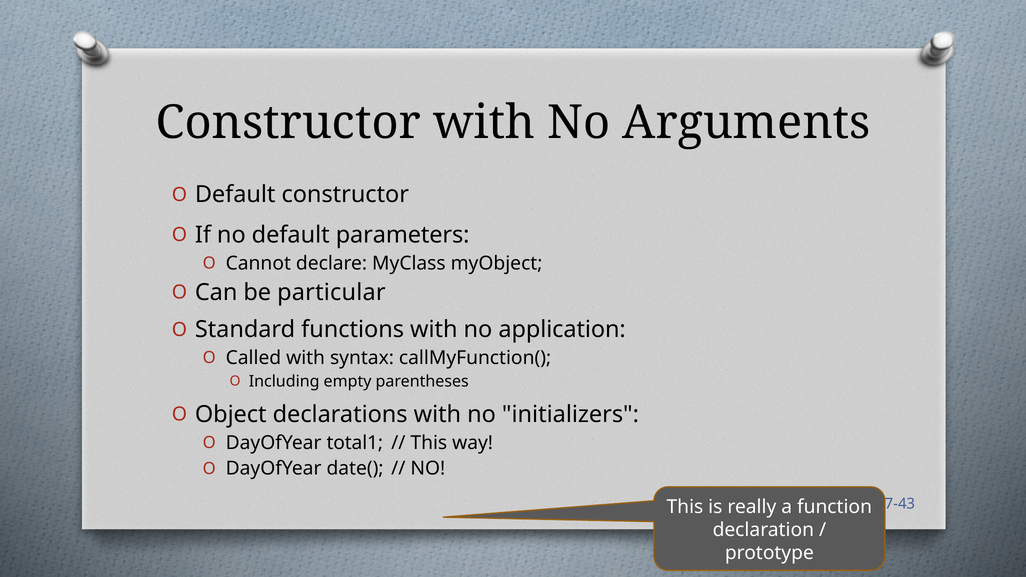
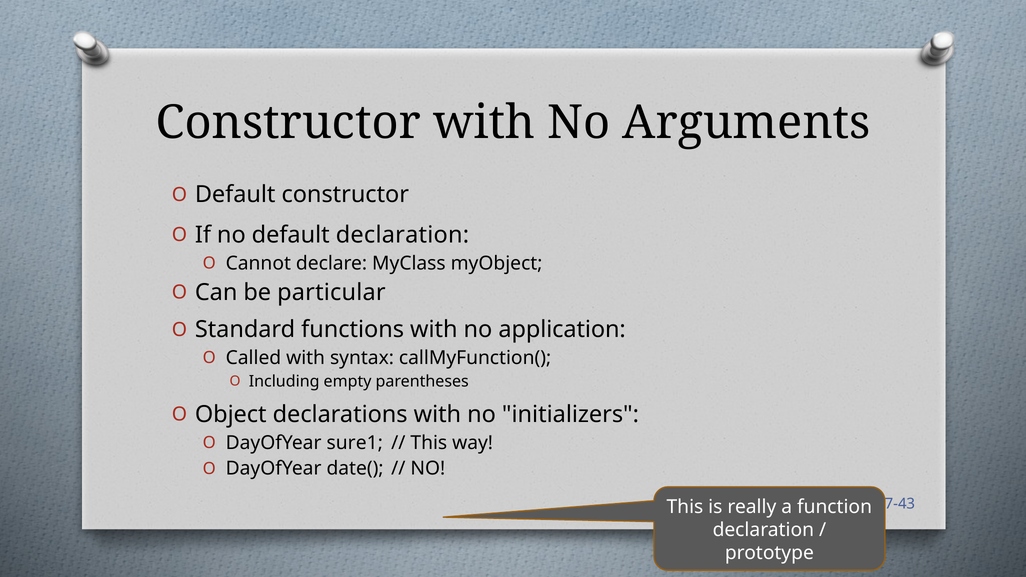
default parameters: parameters -> declaration
total1: total1 -> sure1
